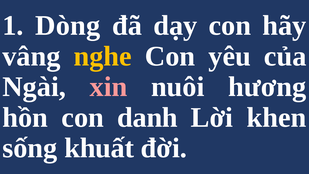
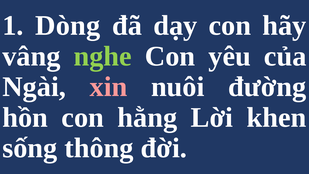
nghe colour: yellow -> light green
hương: hương -> đường
danh: danh -> hằng
khuất: khuất -> thông
